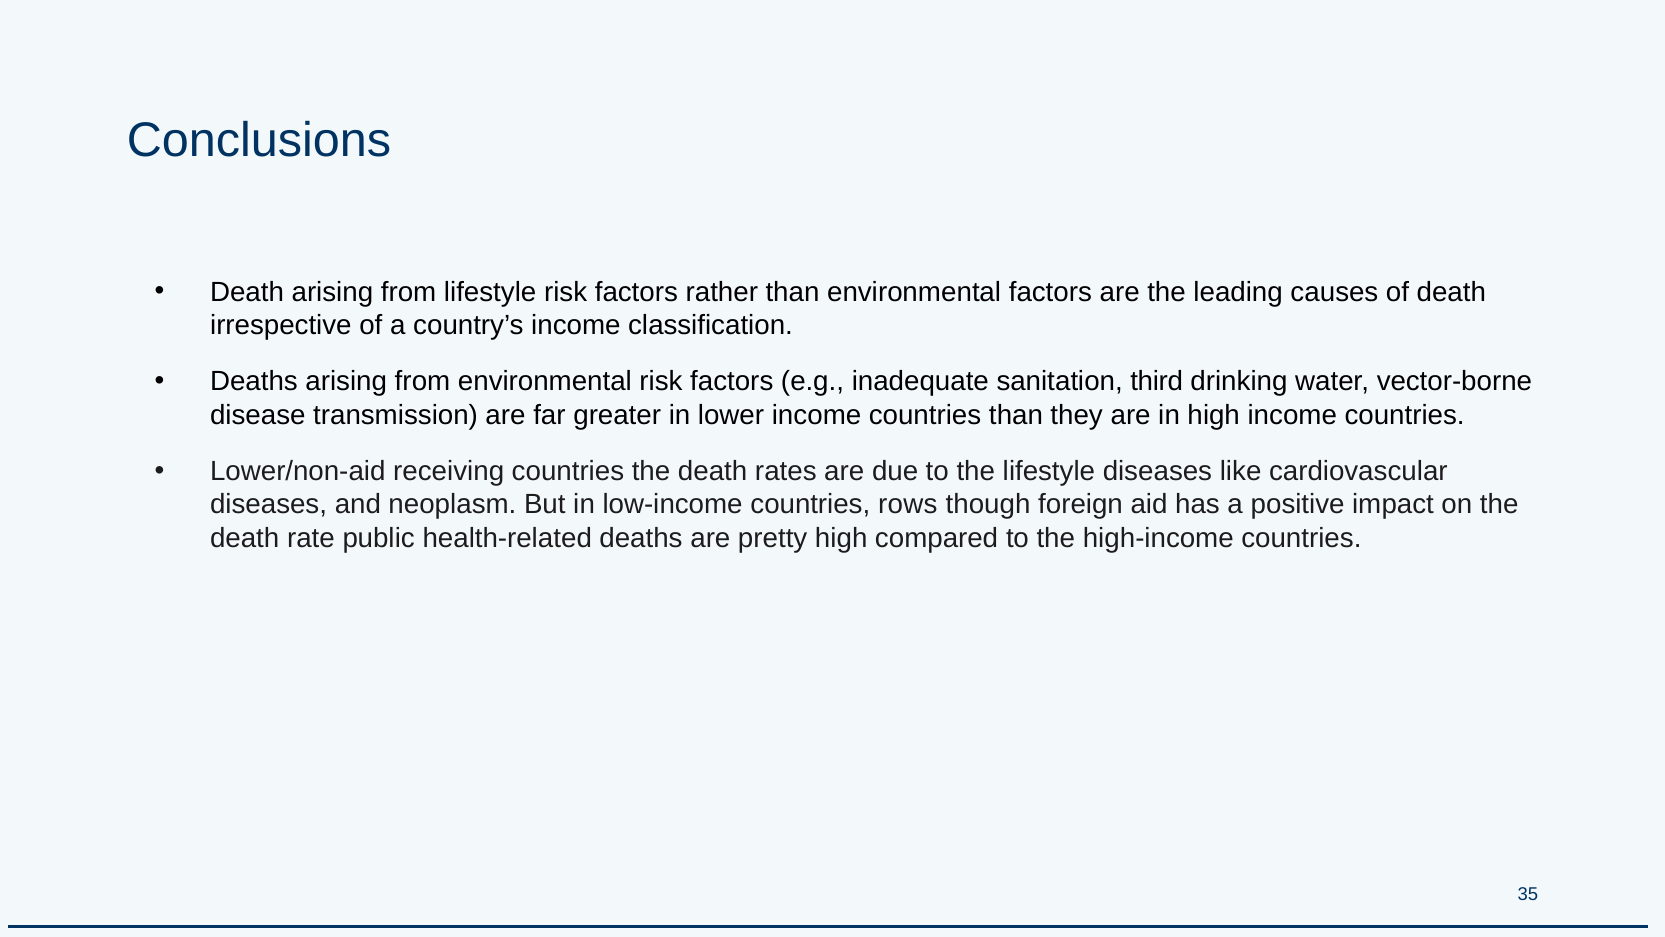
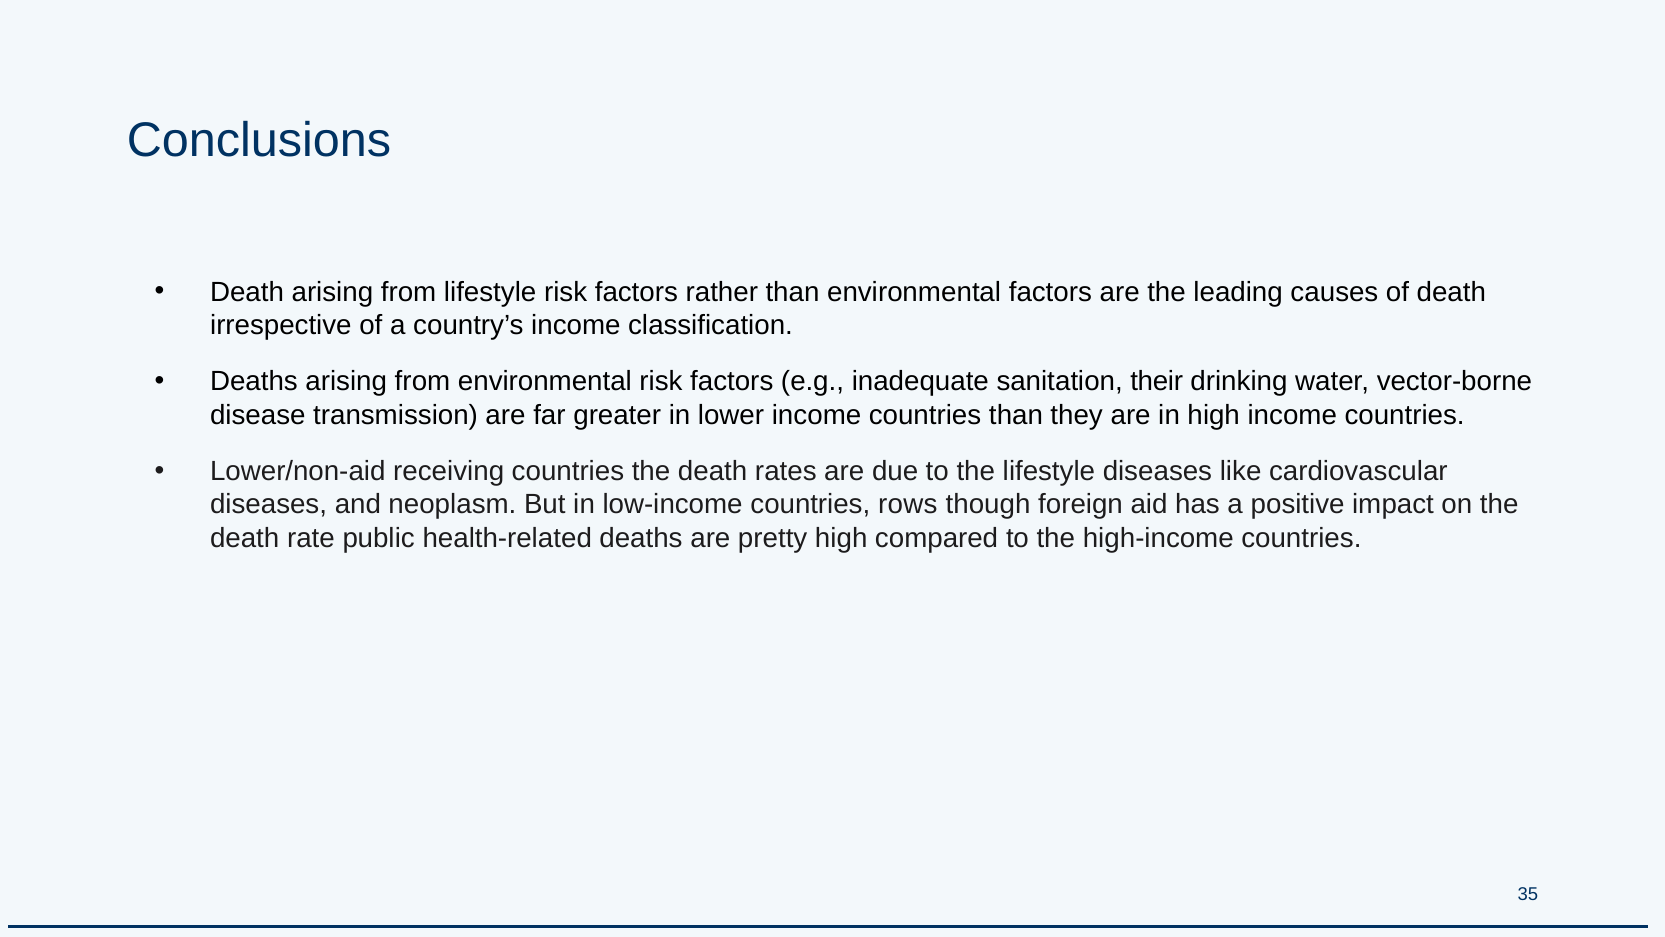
third: third -> their
